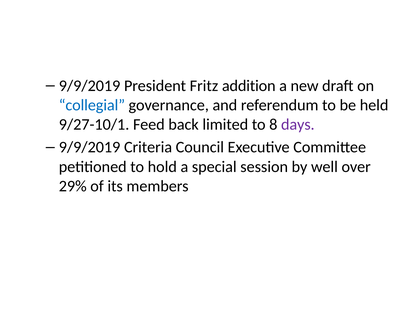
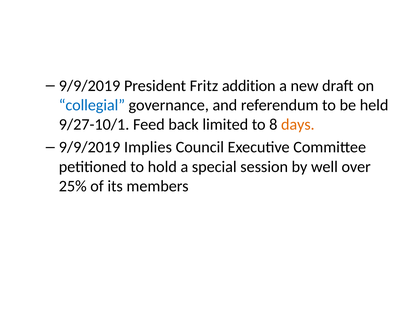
days colour: purple -> orange
Criteria: Criteria -> Implies
29%: 29% -> 25%
